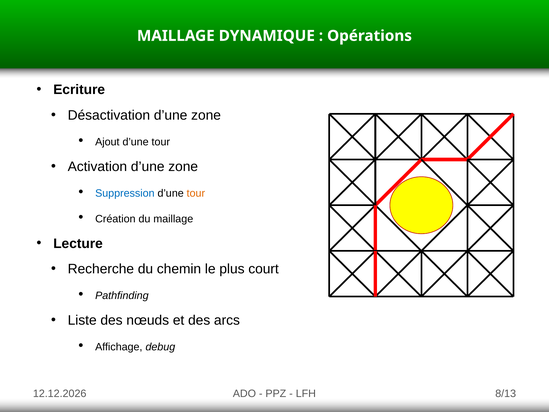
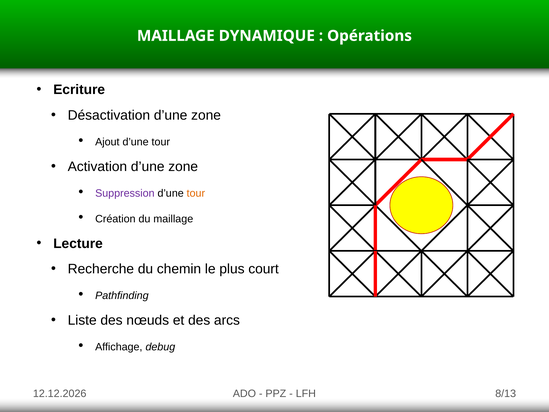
Suppression colour: blue -> purple
